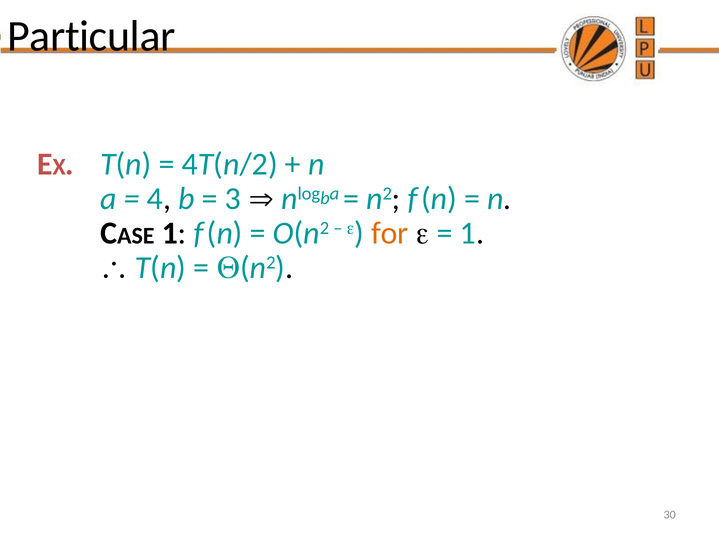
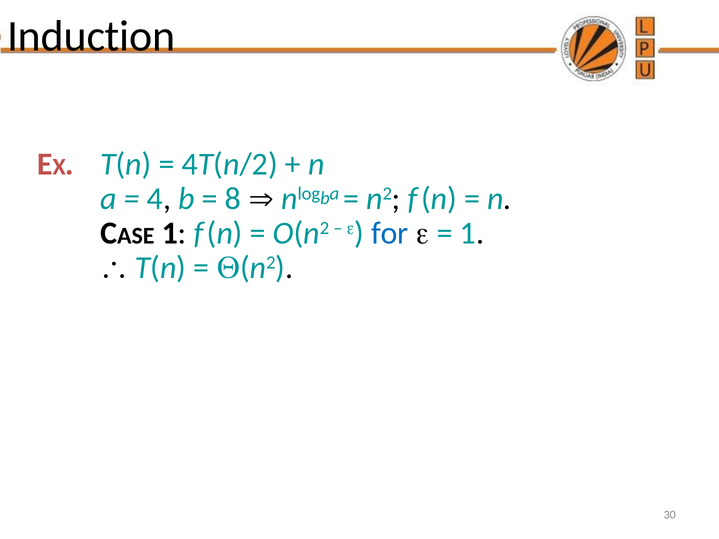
Particular: Particular -> Induction
3: 3 -> 8
for colour: orange -> blue
